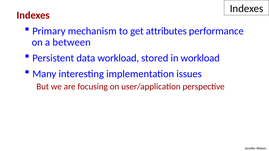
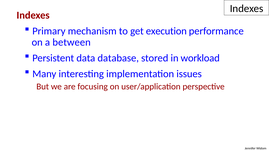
attributes: attributes -> execution
data workload: workload -> database
